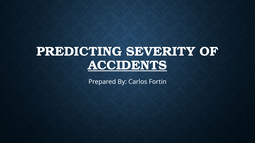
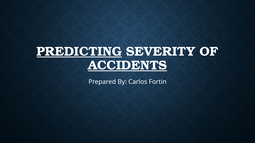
PREDICTING underline: none -> present
